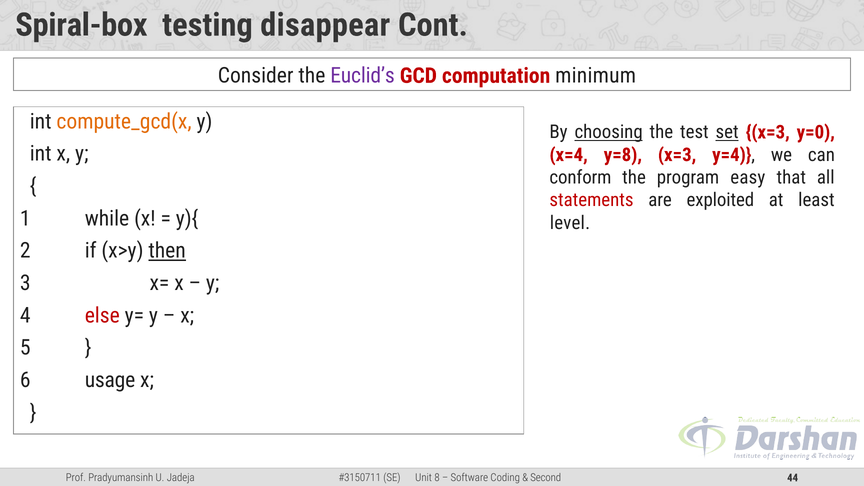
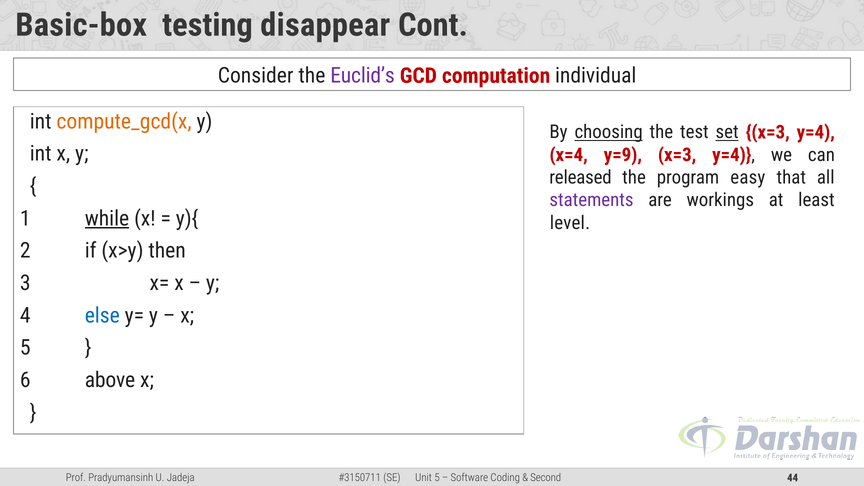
Spiral-box: Spiral-box -> Basic-box
minimum: minimum -> individual
y=0 at (816, 132): y=0 -> y=4
y=8: y=8 -> y=9
conform: conform -> released
statements colour: red -> purple
exploited: exploited -> workings
while underline: none -> present
then underline: present -> none
else colour: red -> blue
usage: usage -> above
8 at (437, 478): 8 -> 5
